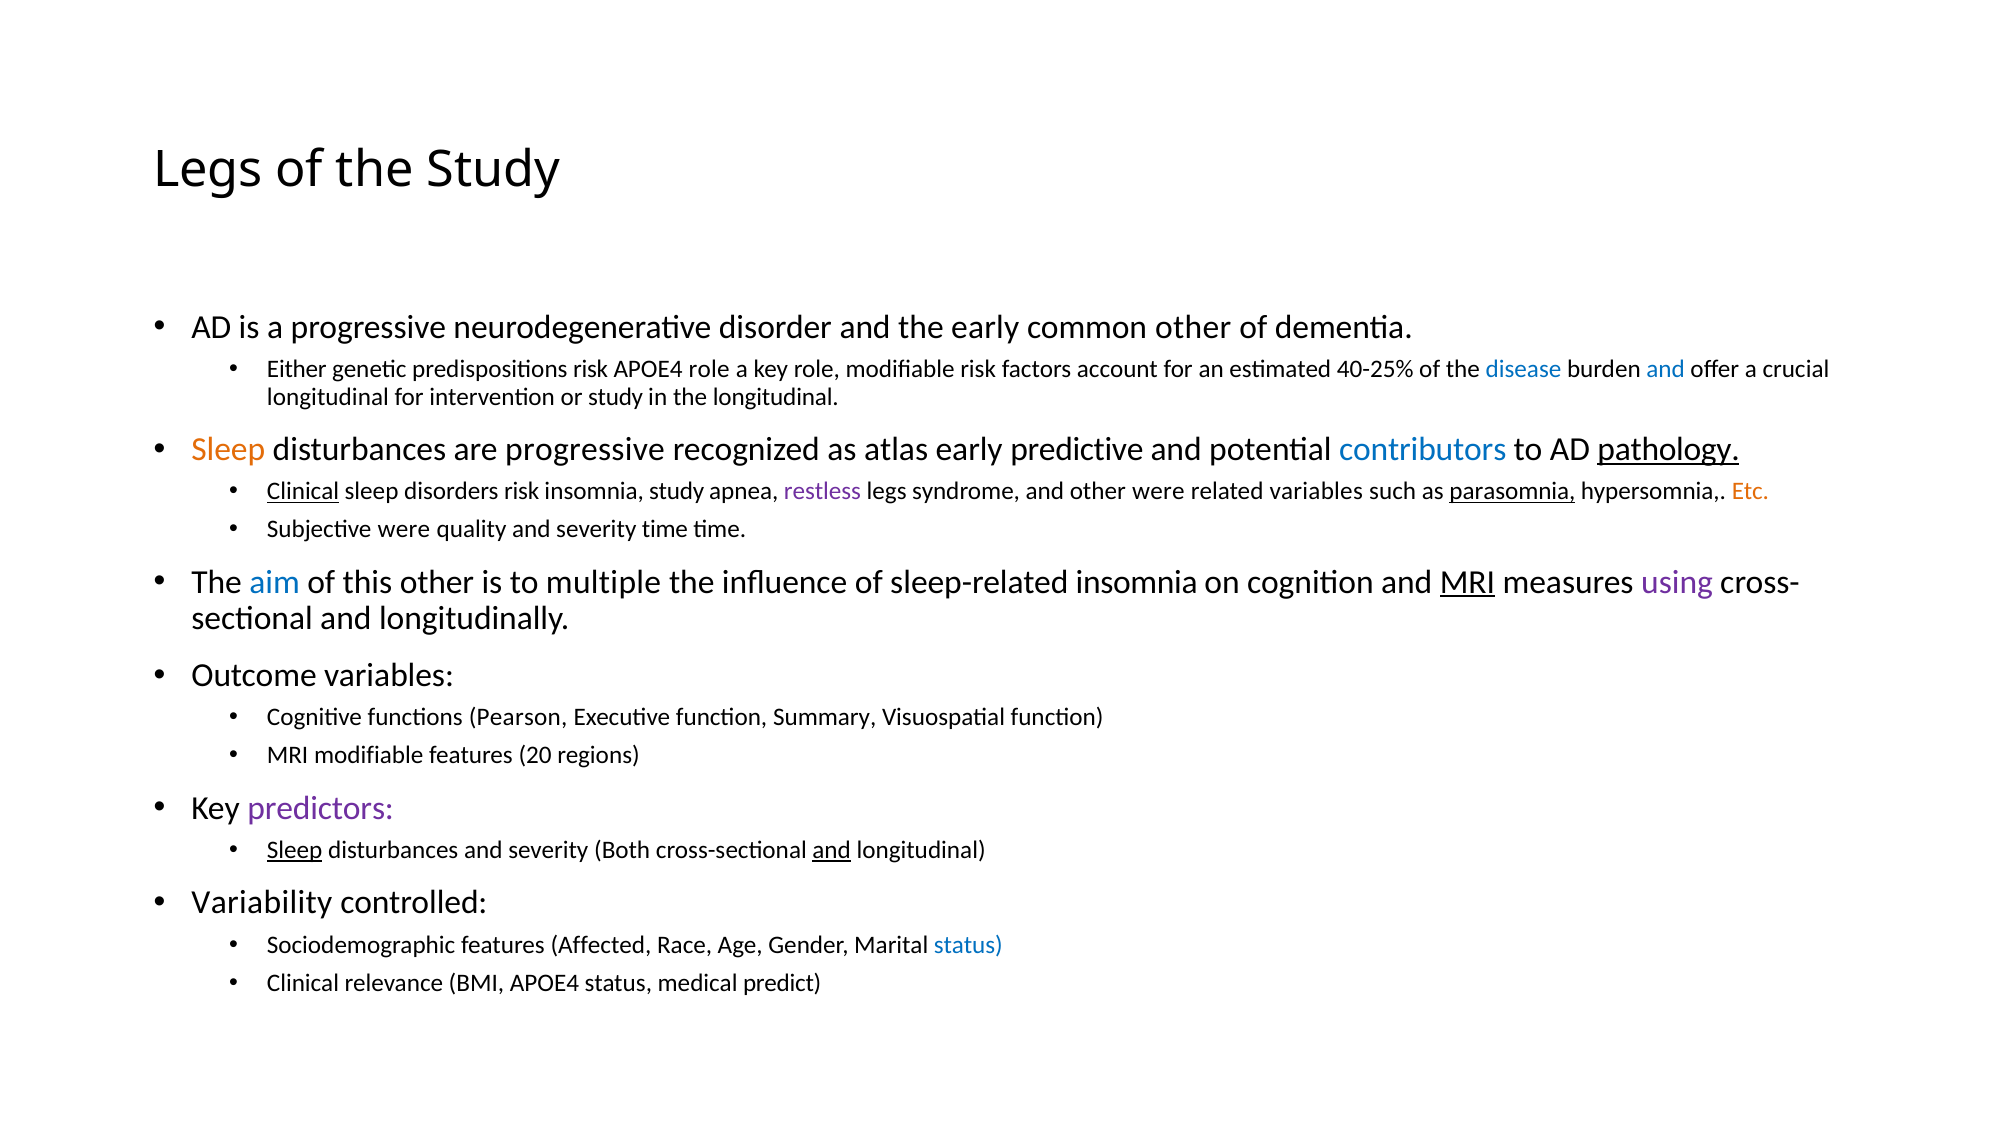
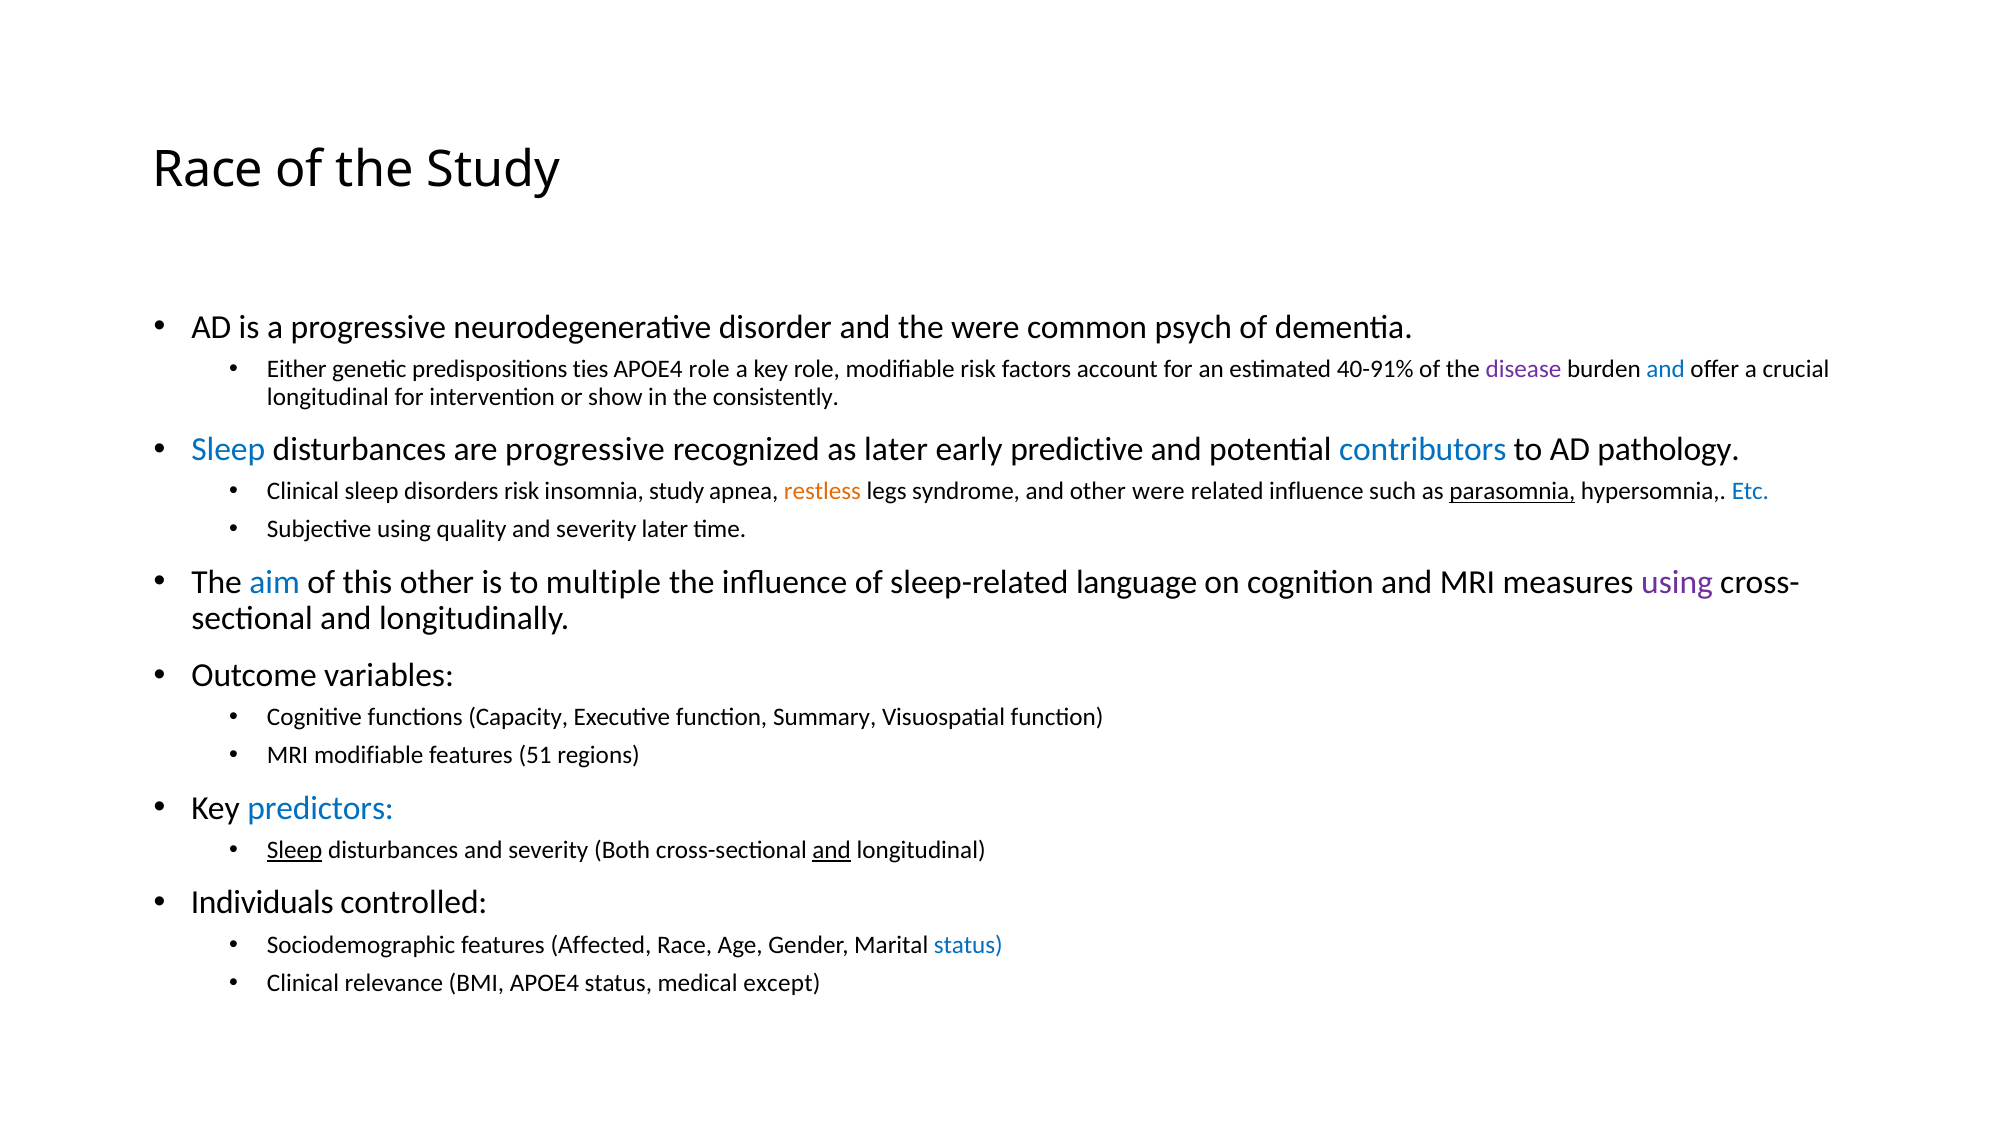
Legs at (208, 170): Legs -> Race
the early: early -> were
common other: other -> psych
predispositions risk: risk -> ties
40-25%: 40-25% -> 40-91%
disease colour: blue -> purple
or study: study -> show
the longitudinal: longitudinal -> consistently
Sleep at (228, 449) colour: orange -> blue
as atlas: atlas -> later
pathology underline: present -> none
Clinical at (303, 491) underline: present -> none
restless colour: purple -> orange
related variables: variables -> influence
Etc colour: orange -> blue
Subjective were: were -> using
severity time: time -> later
sleep-related insomnia: insomnia -> language
MRI at (1467, 582) underline: present -> none
Pearson: Pearson -> Capacity
20: 20 -> 51
predictors colour: purple -> blue
Variability: Variability -> Individuals
predict: predict -> except
